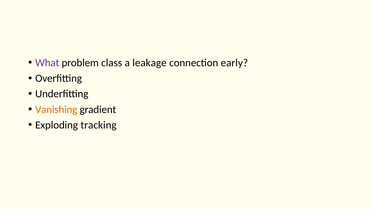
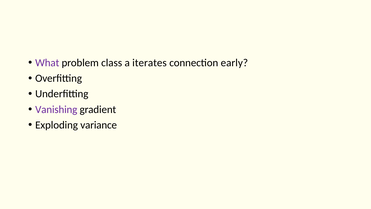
leakage: leakage -> iterates
Vanishing colour: orange -> purple
tracking: tracking -> variance
